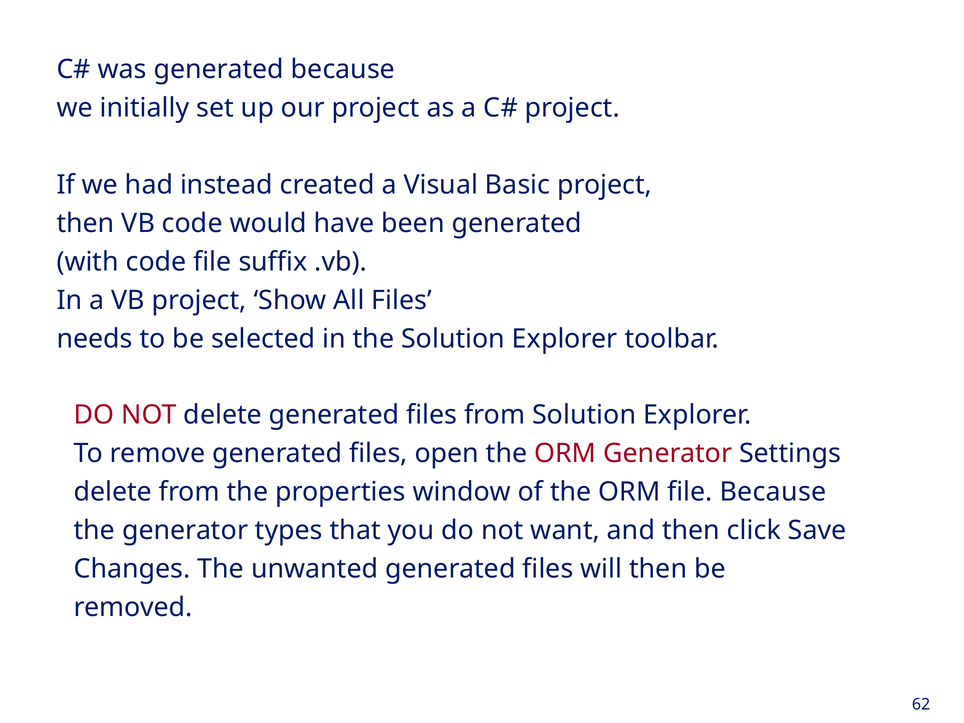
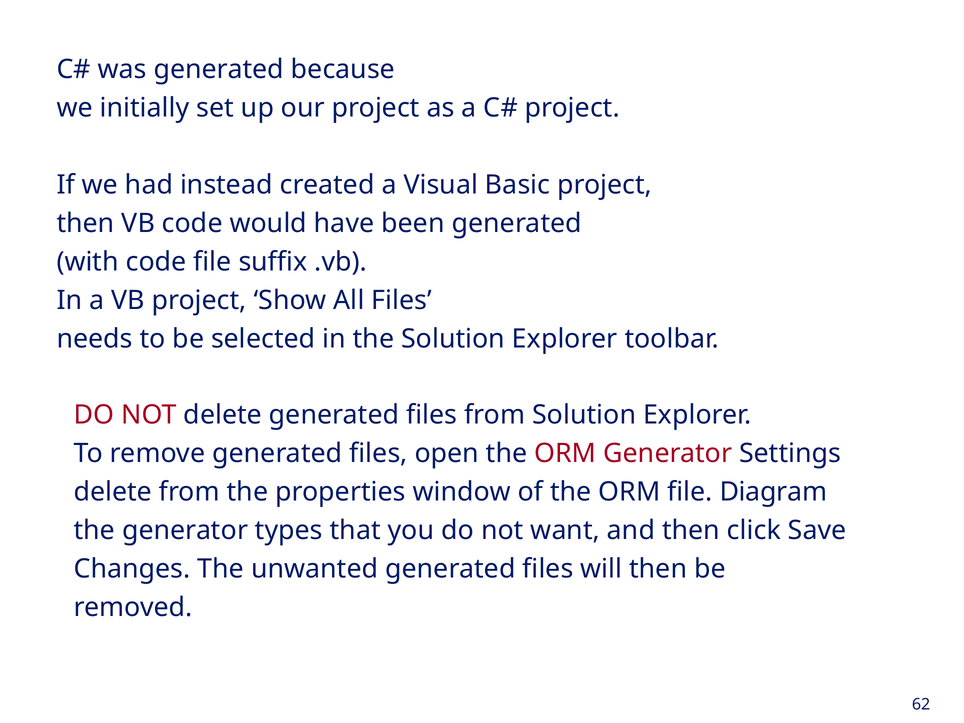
file Because: Because -> Diagram
